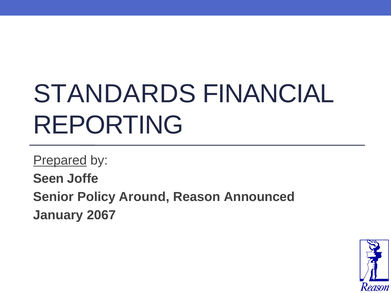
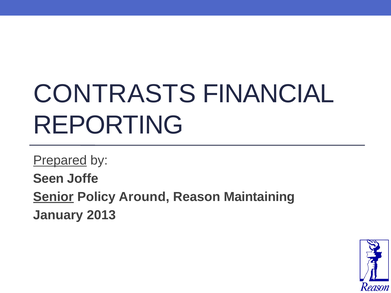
STANDARDS: STANDARDS -> CONTRASTS
Senior underline: none -> present
Announced: Announced -> Maintaining
2067: 2067 -> 2013
